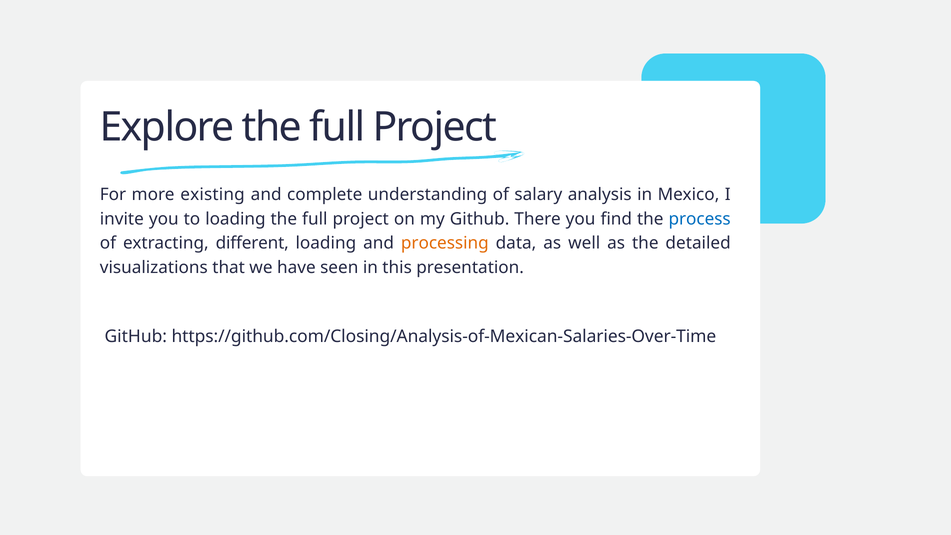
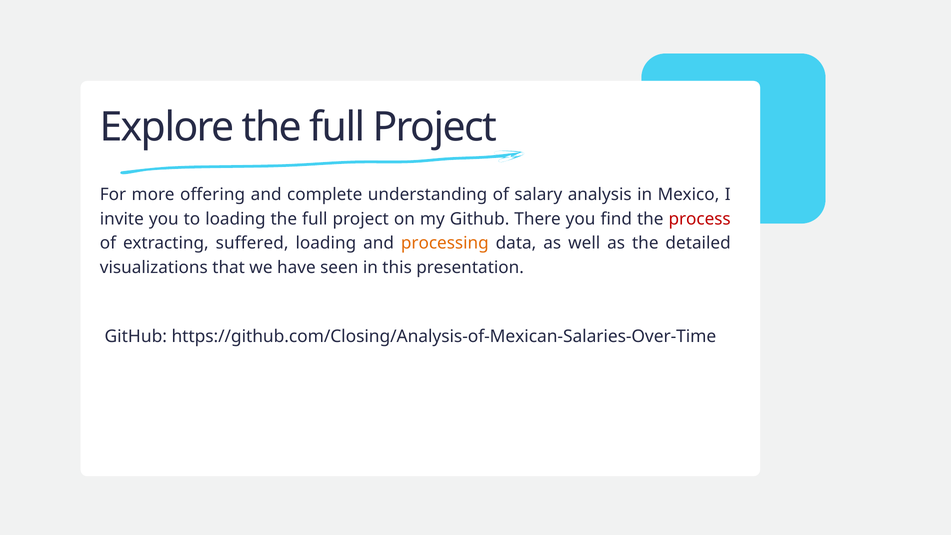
existing: existing -> offering
process colour: blue -> red
different: different -> suffered
